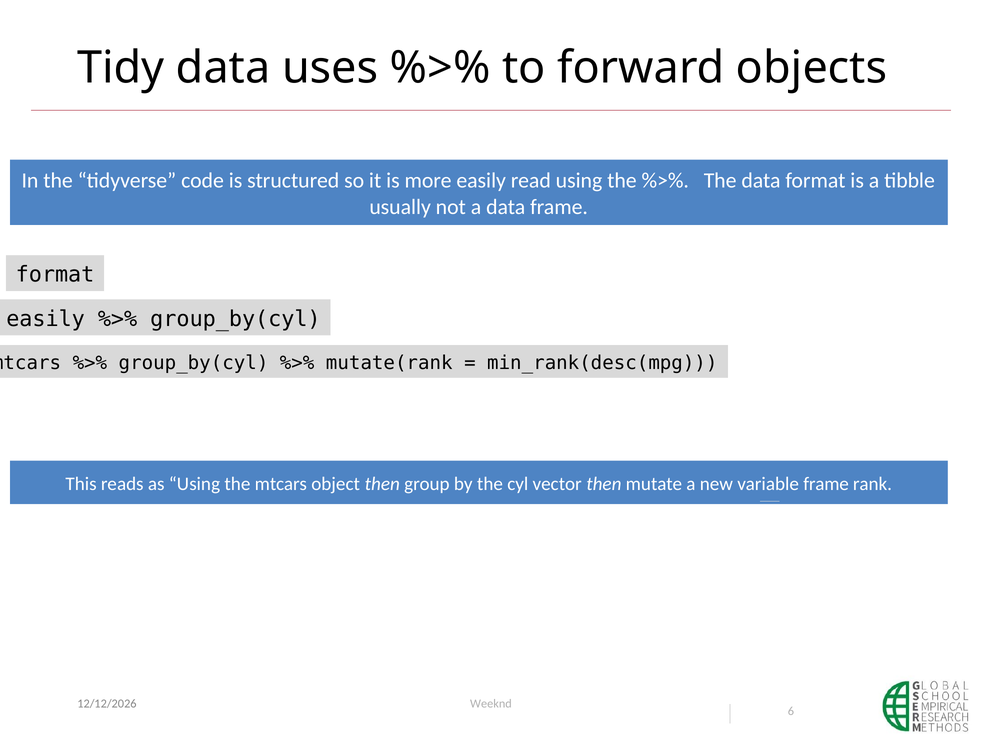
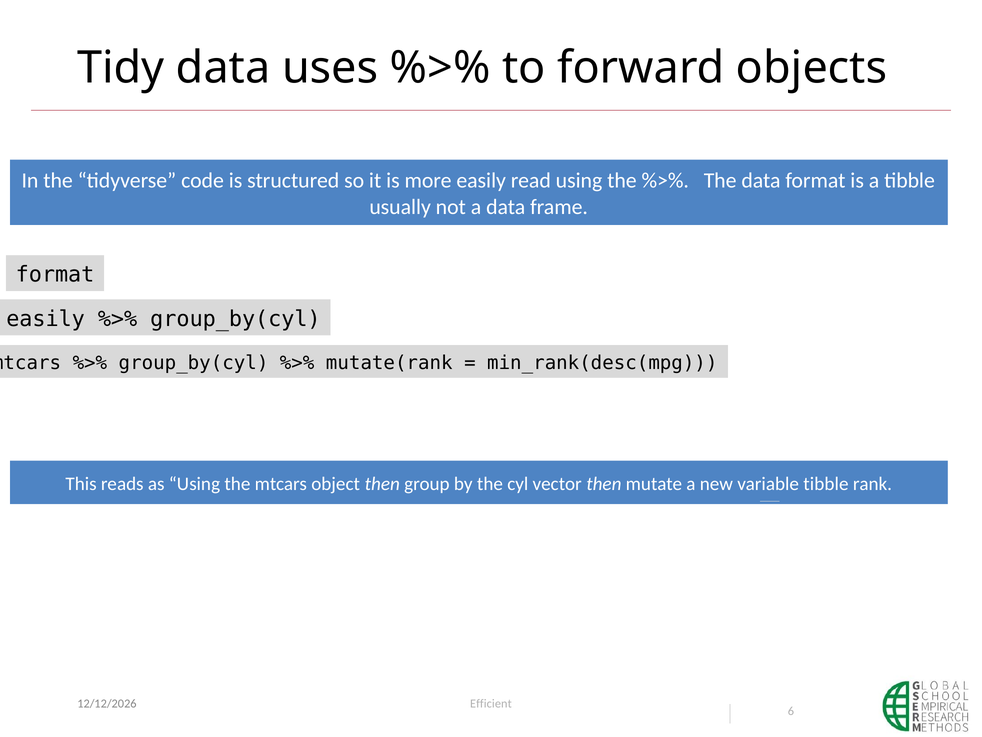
variable frame: frame -> tibble
Weeknd: Weeknd -> Efficient
